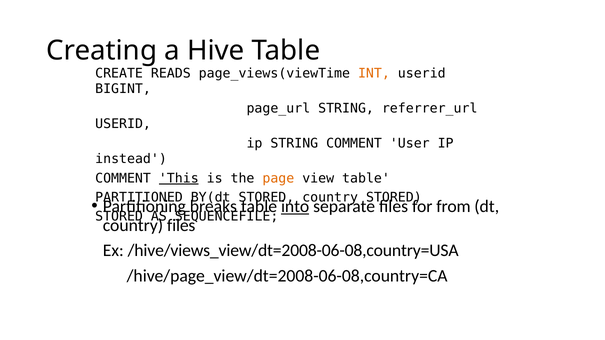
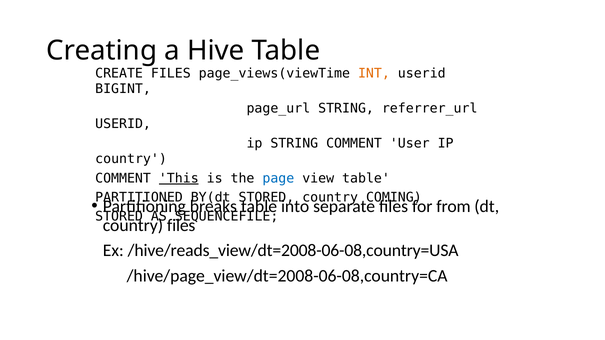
CREATE READS: READS -> FILES
instead at (131, 159): instead -> country
page colour: orange -> blue
country STORED: STORED -> COMING
into underline: present -> none
/hive/views_view/dt=2008-06-08,country=USA: /hive/views_view/dt=2008-06-08,country=USA -> /hive/reads_view/dt=2008-06-08,country=USA
